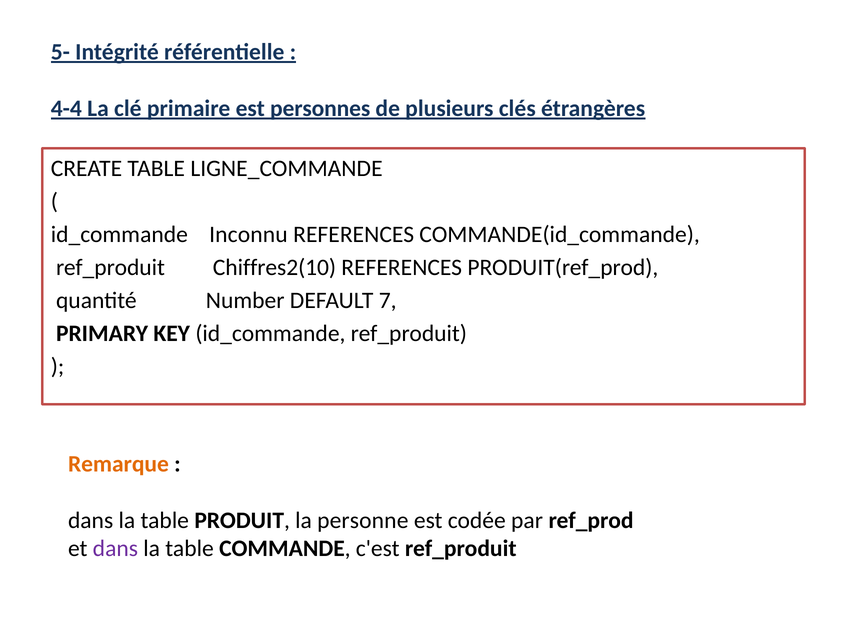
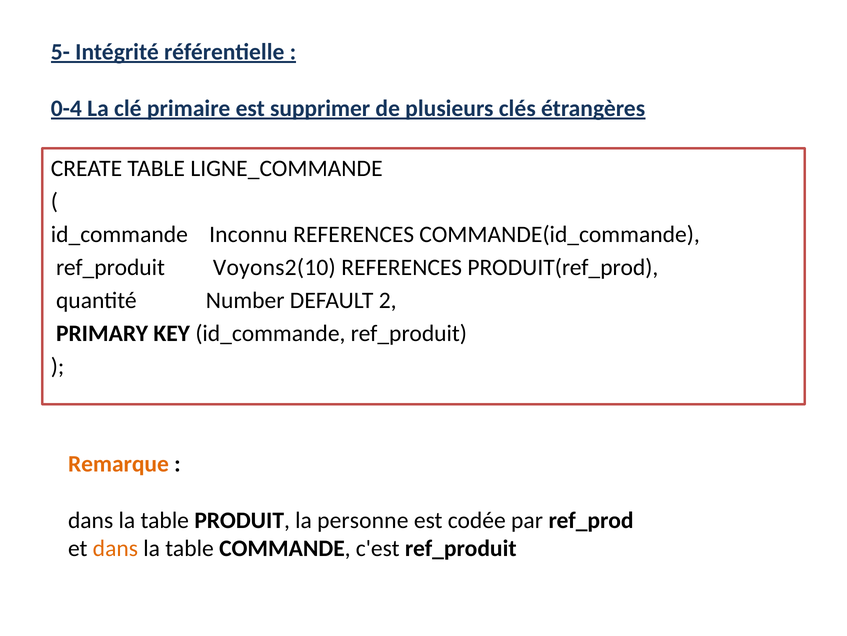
4-4: 4-4 -> 0-4
personnes: personnes -> supprimer
Chiffres2(10: Chiffres2(10 -> Voyons2(10
7: 7 -> 2
dans at (115, 548) colour: purple -> orange
